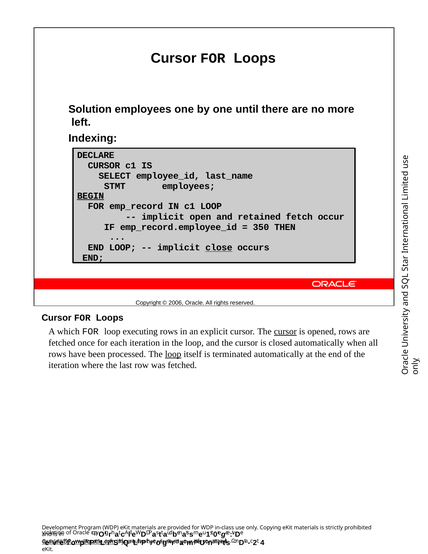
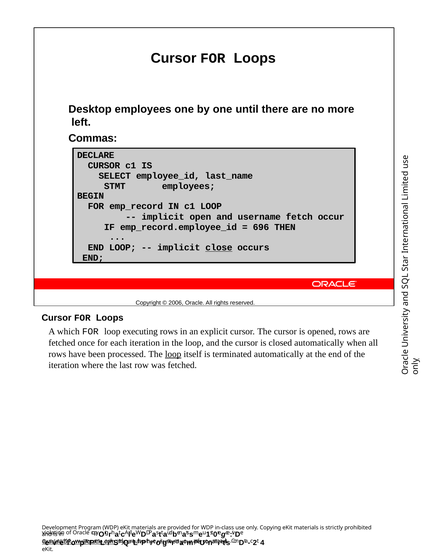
Solution: Solution -> Desktop
Indexing: Indexing -> Commas
BEGIN underline: present -> none
retained: retained -> username
350: 350 -> 696
cursor at (285, 331) underline: present -> none
